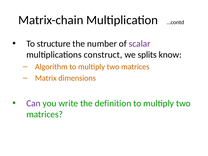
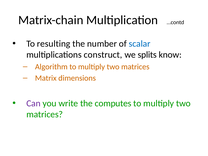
structure: structure -> resulting
scalar colour: purple -> blue
definition: definition -> computes
